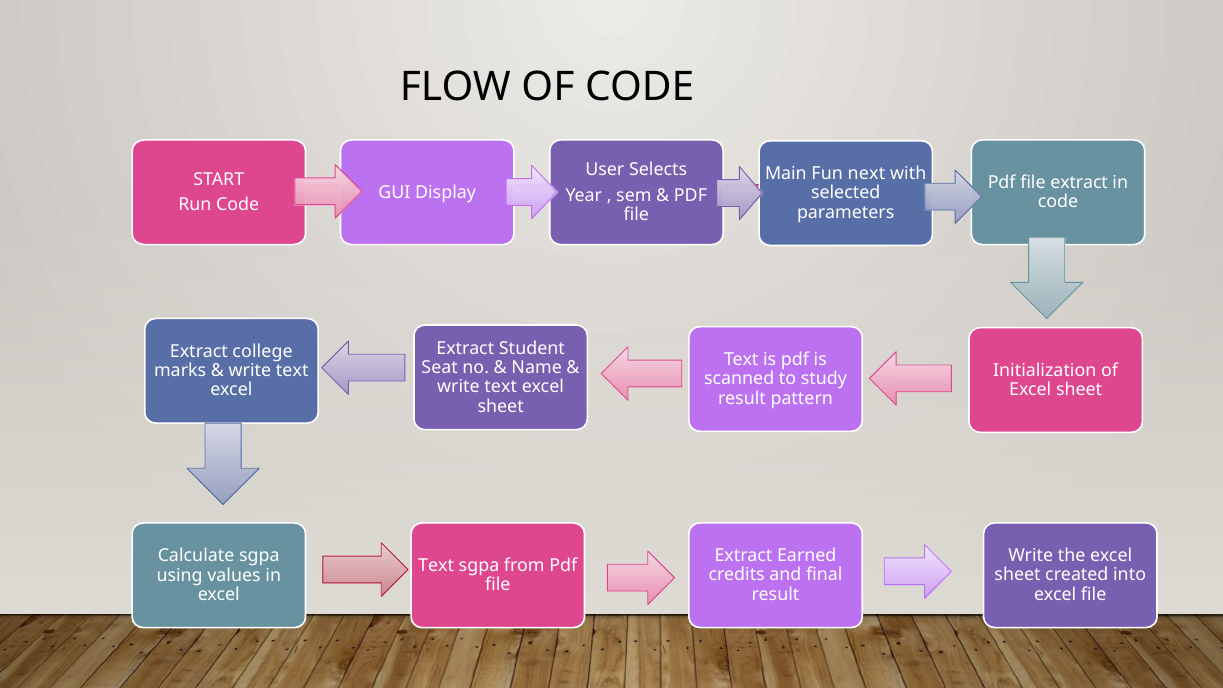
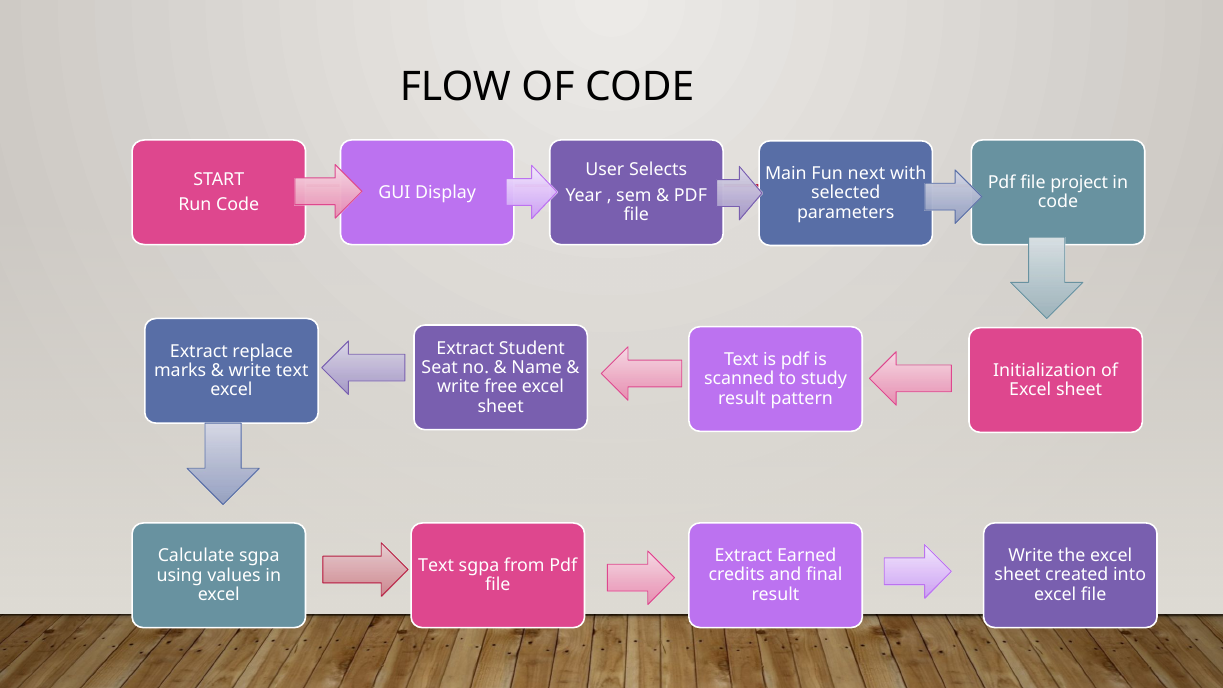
extract at (1079, 182): extract -> project
college: college -> replace
text at (501, 387): text -> free
